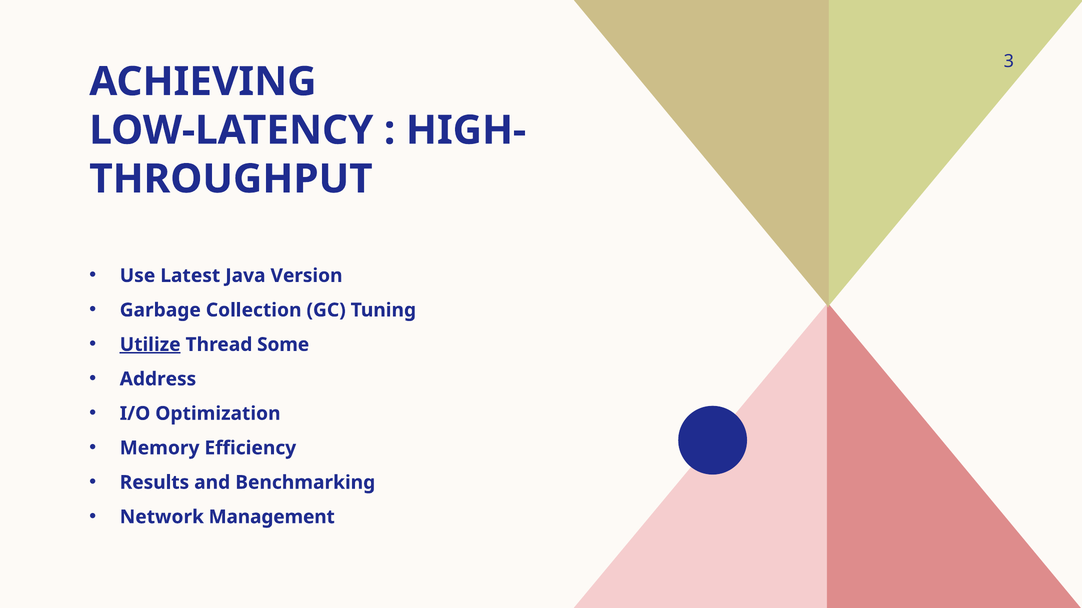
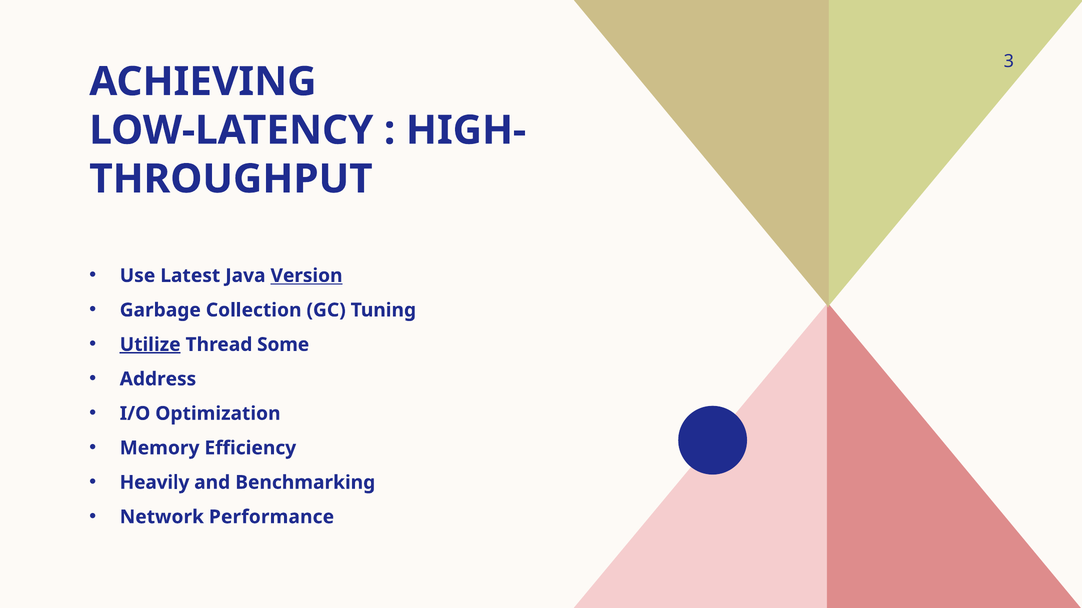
Version underline: none -> present
Results: Results -> Heavily
Management: Management -> Performance
